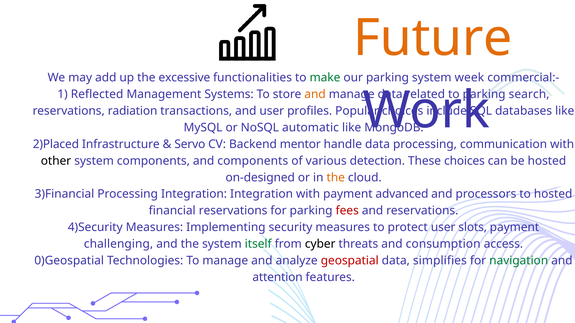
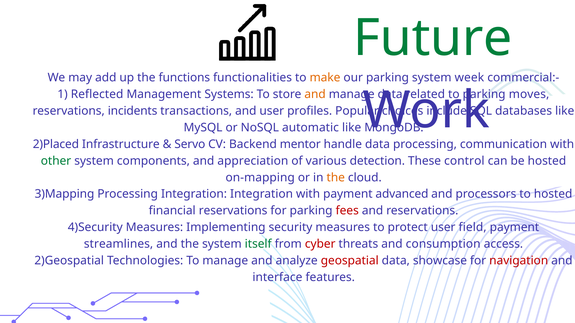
Future colour: orange -> green
excessive: excessive -> functions
make colour: green -> orange
search: search -> moves
radiation: radiation -> incidents
other colour: black -> green
and components: components -> appreciation
These choices: choices -> control
on-designed: on-designed -> on-mapping
3)Financial: 3)Financial -> 3)Mapping
slots: slots -> field
challenging: challenging -> streamlines
cyber colour: black -> red
0)Geospatial: 0)Geospatial -> 2)Geospatial
simplifies: simplifies -> showcase
navigation colour: green -> red
attention: attention -> interface
